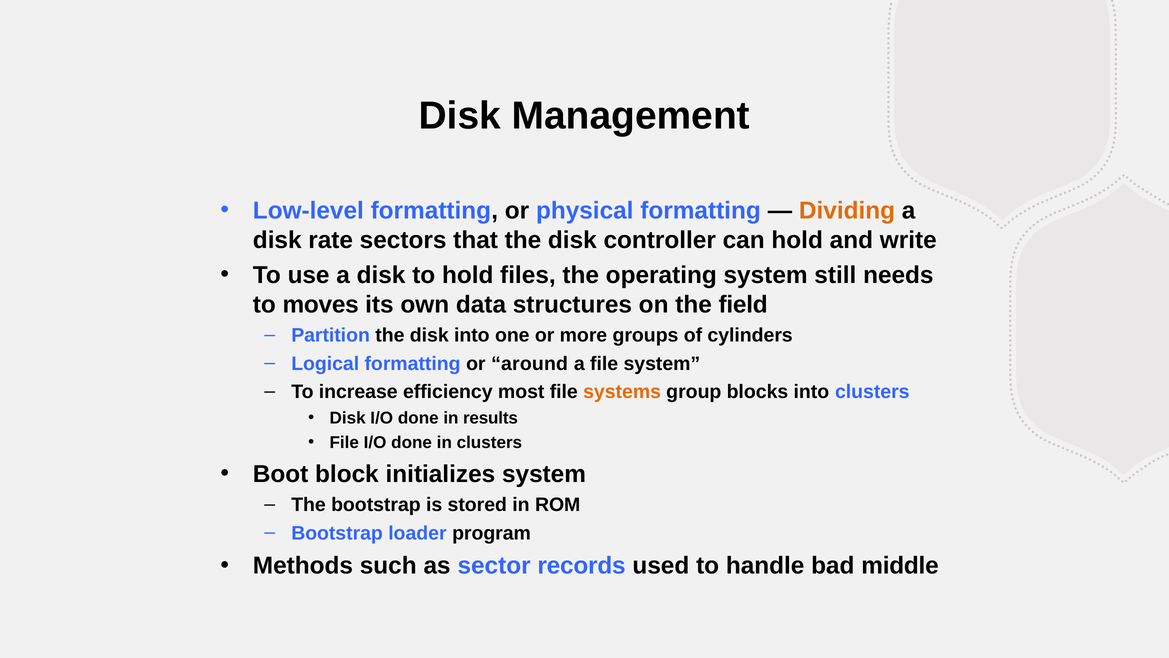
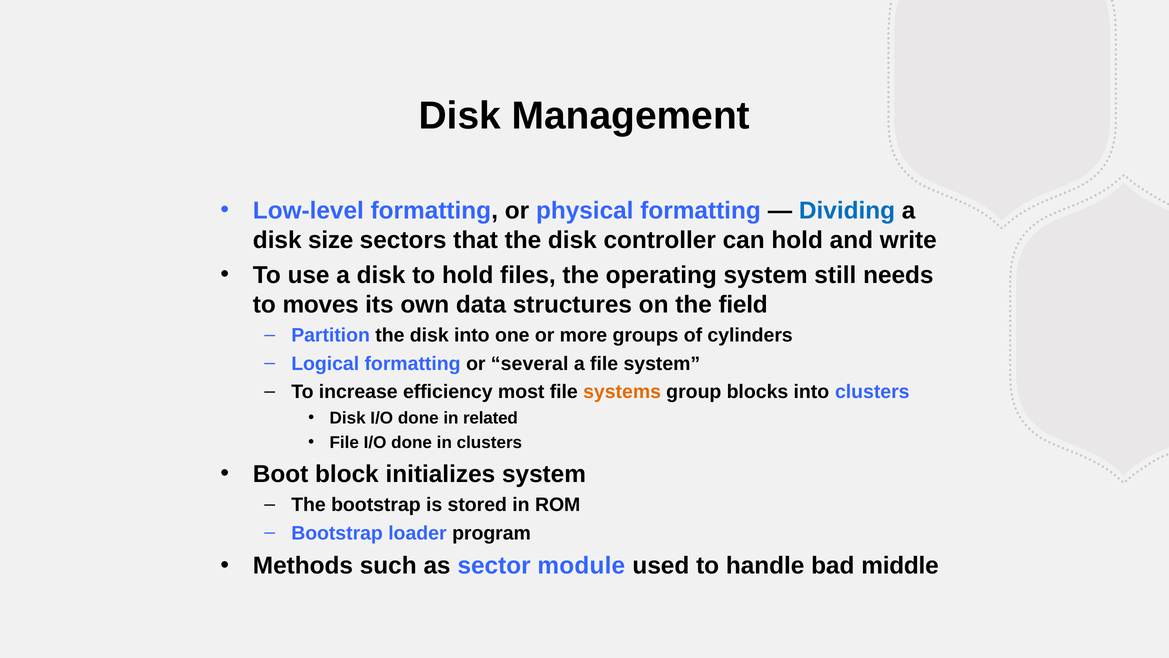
Dividing colour: orange -> blue
rate: rate -> size
around: around -> several
results: results -> related
records: records -> module
